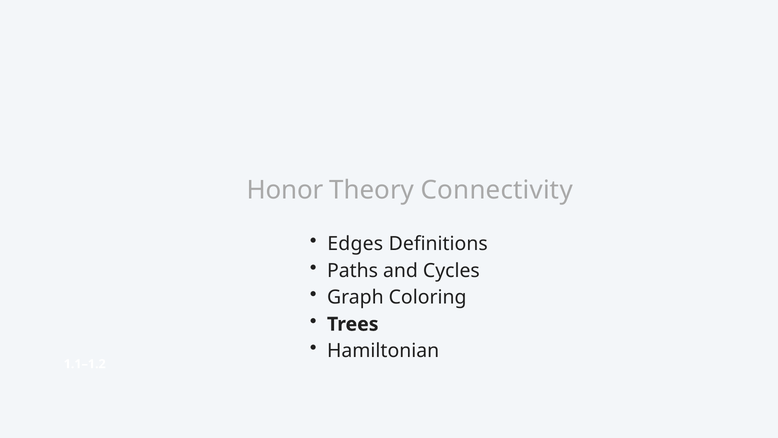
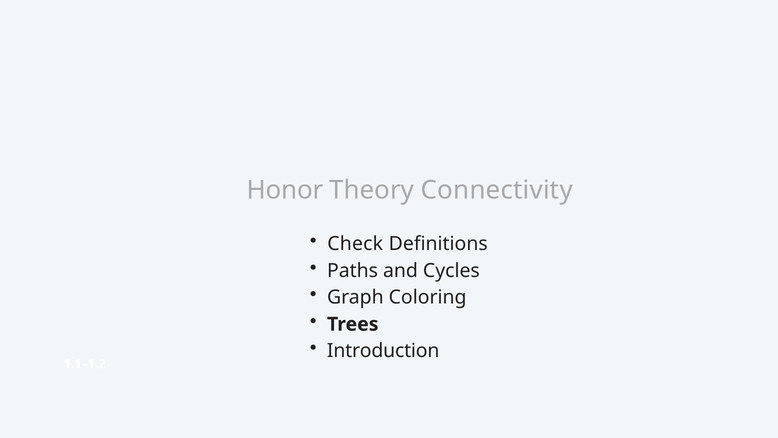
Edges: Edges -> Check
Hamiltonian: Hamiltonian -> Introduction
